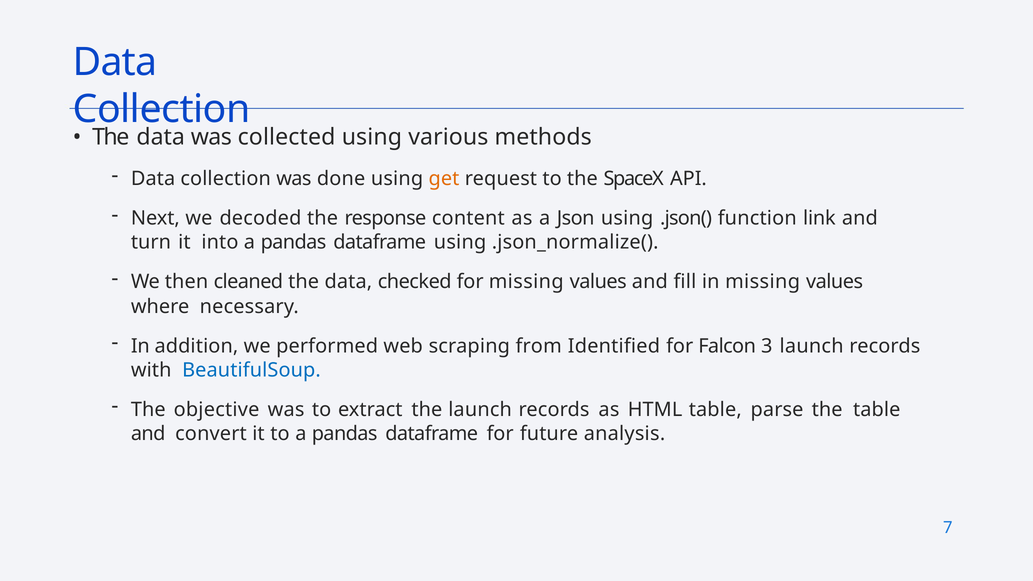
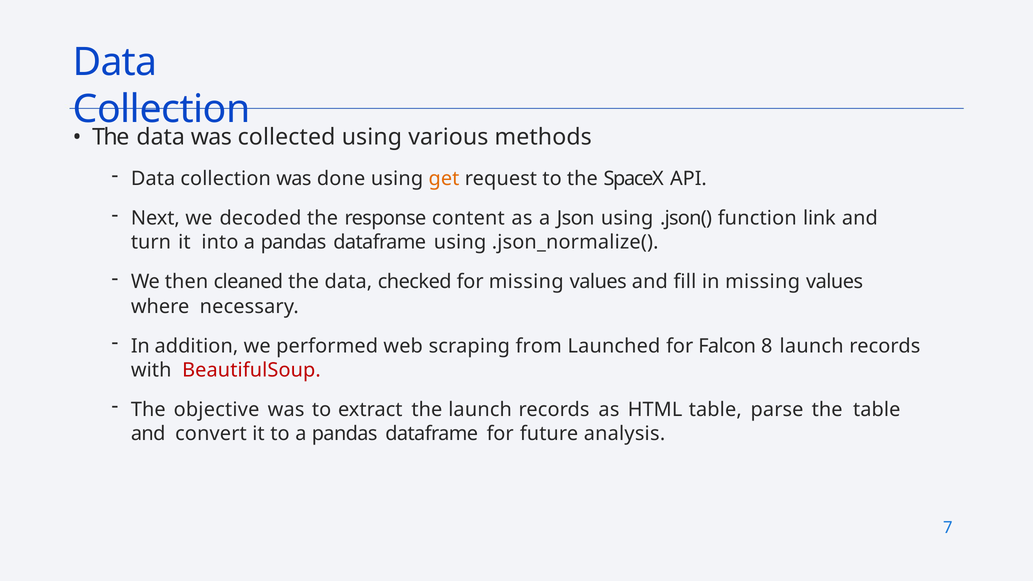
Identified: Identified -> Launched
3: 3 -> 8
BeautifulSoup colour: blue -> red
